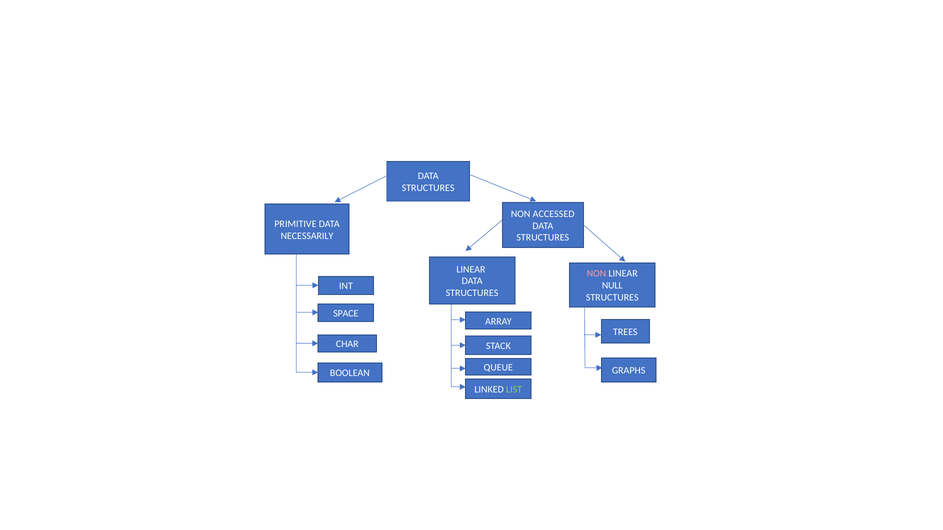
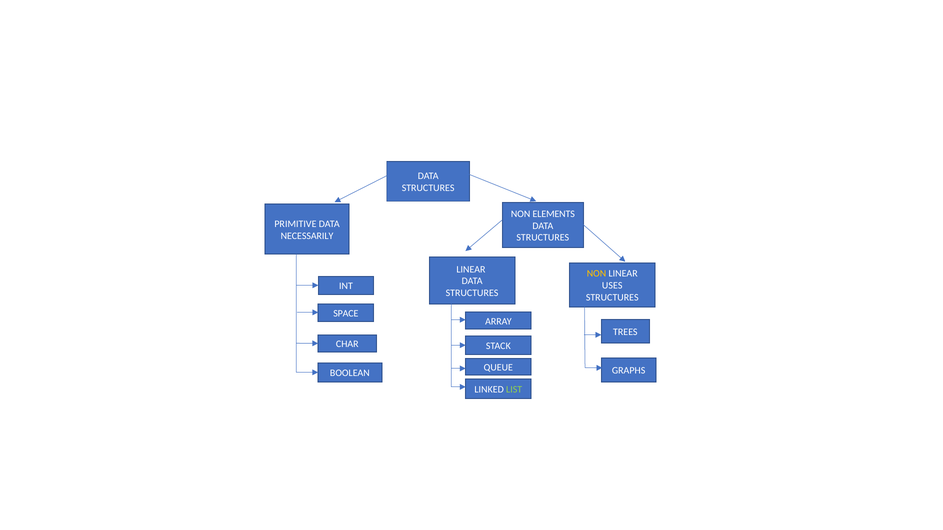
ACCESSED: ACCESSED -> ELEMENTS
NON at (596, 274) colour: pink -> yellow
NULL: NULL -> USES
